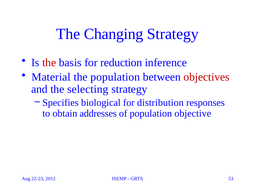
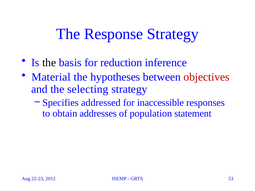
Changing: Changing -> Response
the at (49, 63) colour: red -> black
the population: population -> hypotheses
biological: biological -> addressed
distribution: distribution -> inaccessible
objective: objective -> statement
